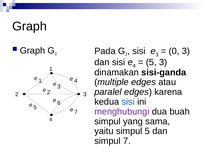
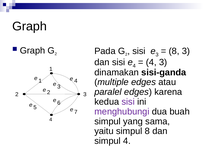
0 at (174, 51): 0 -> 8
5 at (151, 62): 5 -> 4
sisi at (128, 102) colour: blue -> purple
simpul 5: 5 -> 8
simpul 7: 7 -> 4
